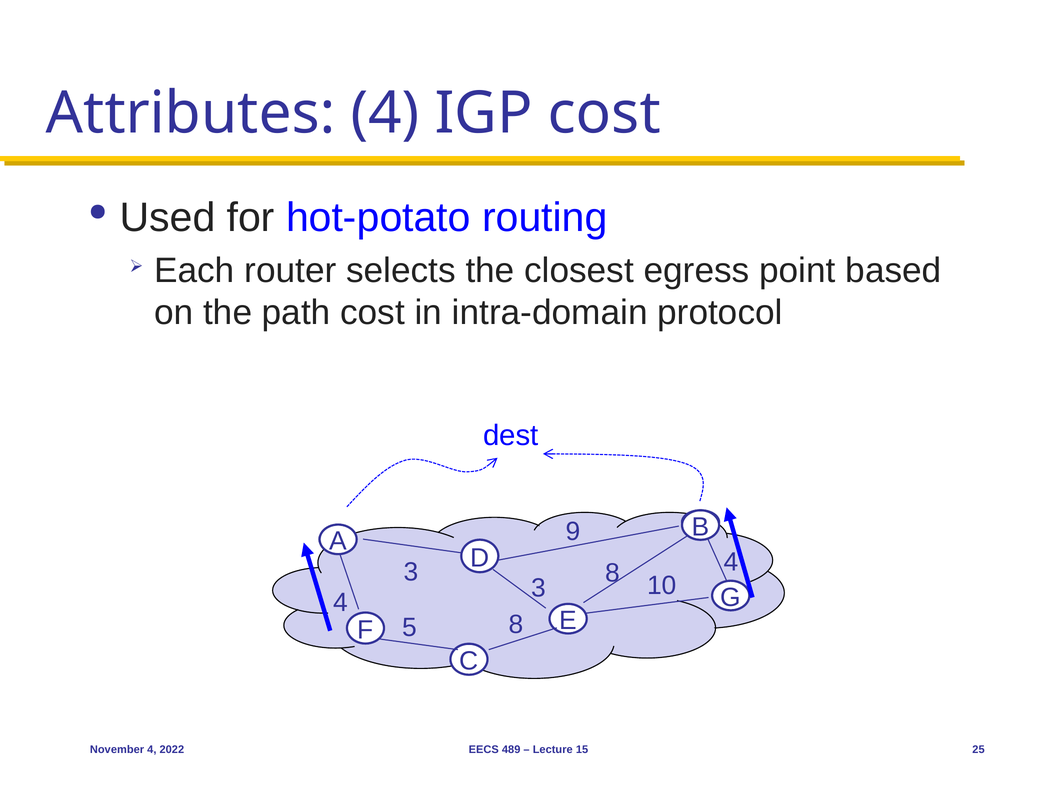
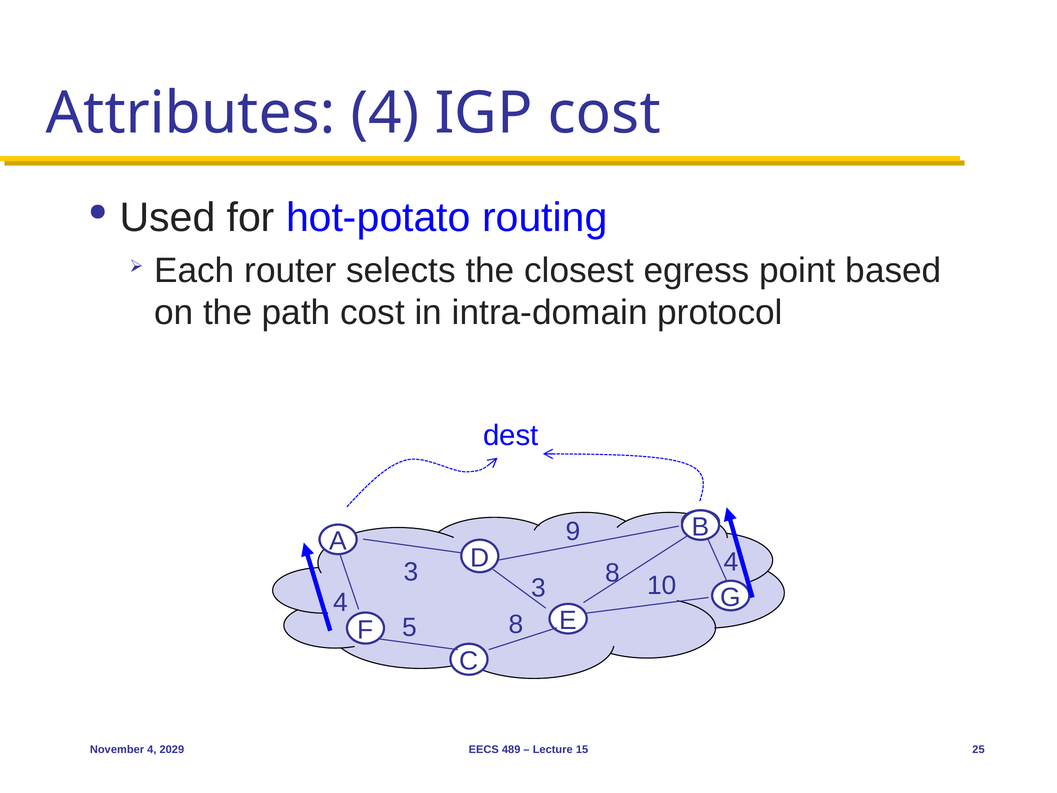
2022: 2022 -> 2029
